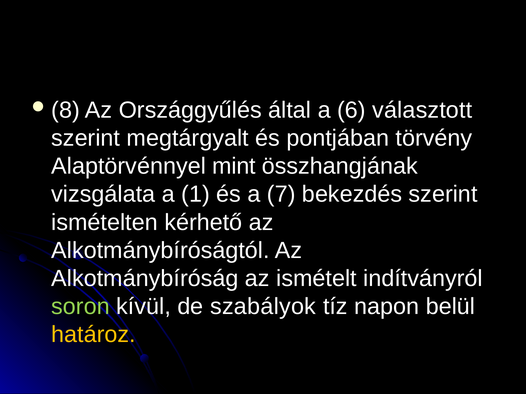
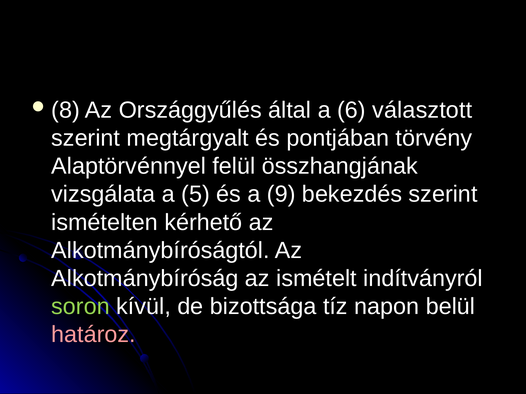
mint: mint -> felül
1: 1 -> 5
7: 7 -> 9
szabályok: szabályok -> bizottsága
határoz colour: yellow -> pink
